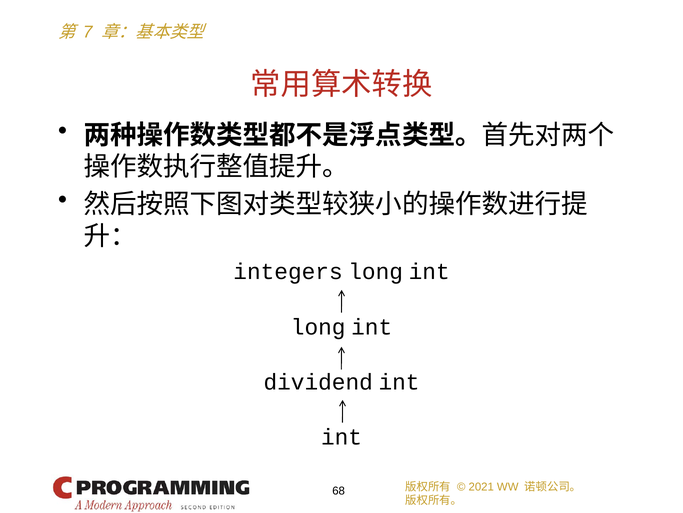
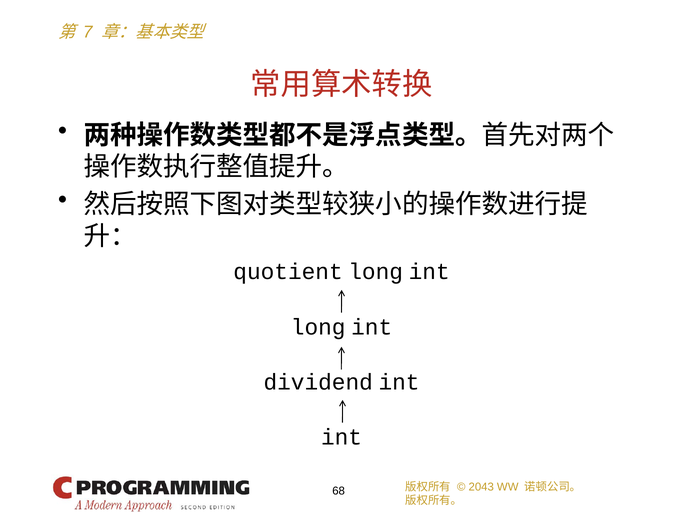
integers: integers -> quotient
2021: 2021 -> 2043
